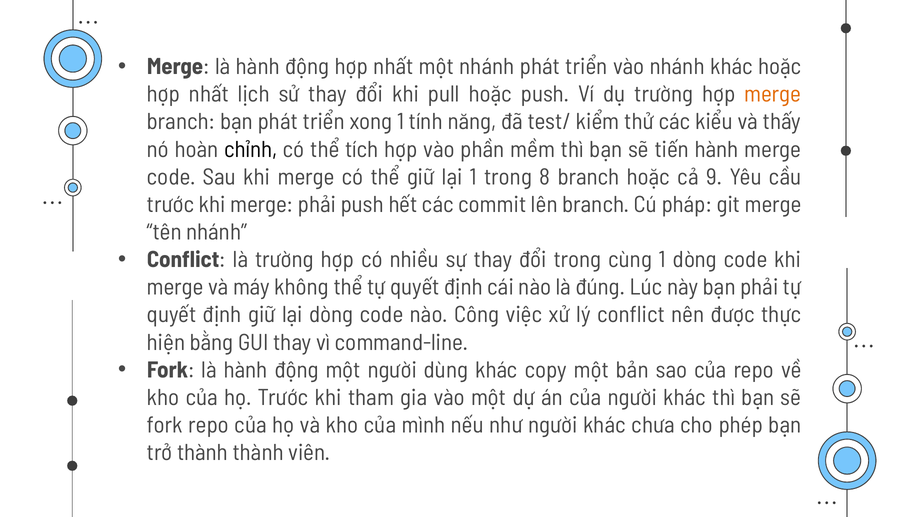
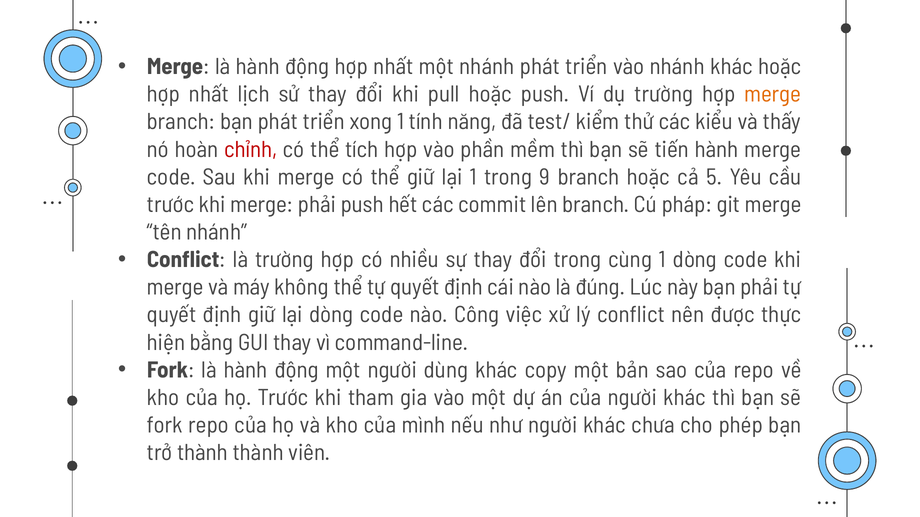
chỉnh colour: black -> red
8: 8 -> 9
9: 9 -> 5
